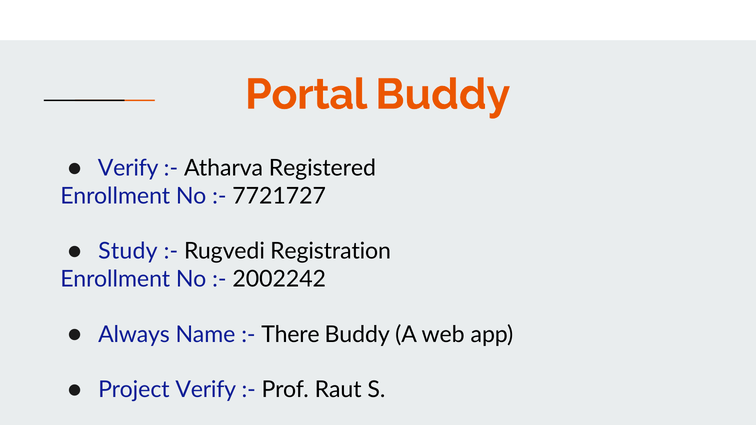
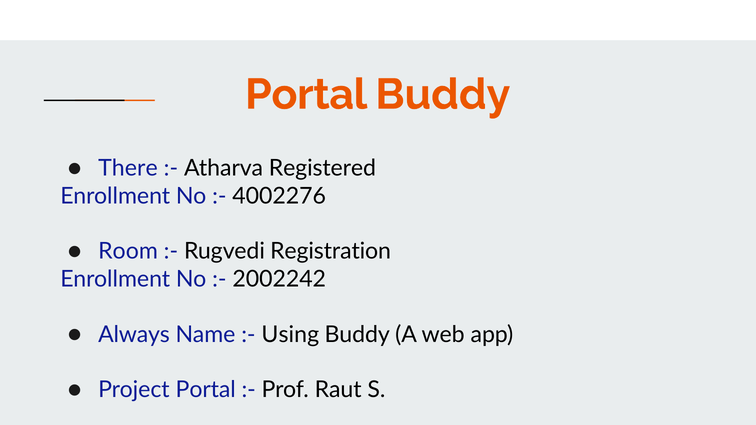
Verify at (128, 168): Verify -> There
7721727: 7721727 -> 4002276
Study: Study -> Room
There: There -> Using
Project Verify: Verify -> Portal
